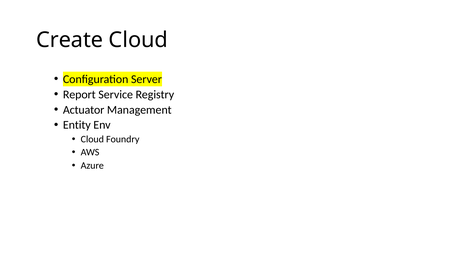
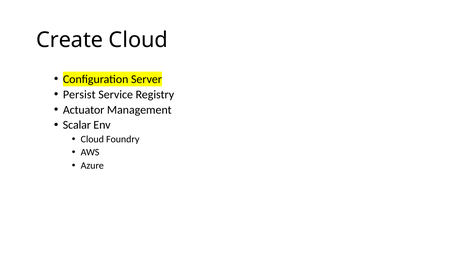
Report: Report -> Persist
Entity: Entity -> Scalar
